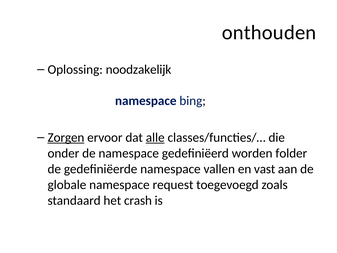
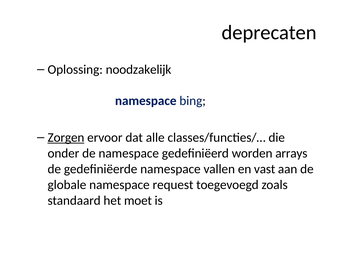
onthouden: onthouden -> deprecaten
alle underline: present -> none
folder: folder -> arrays
crash: crash -> moet
